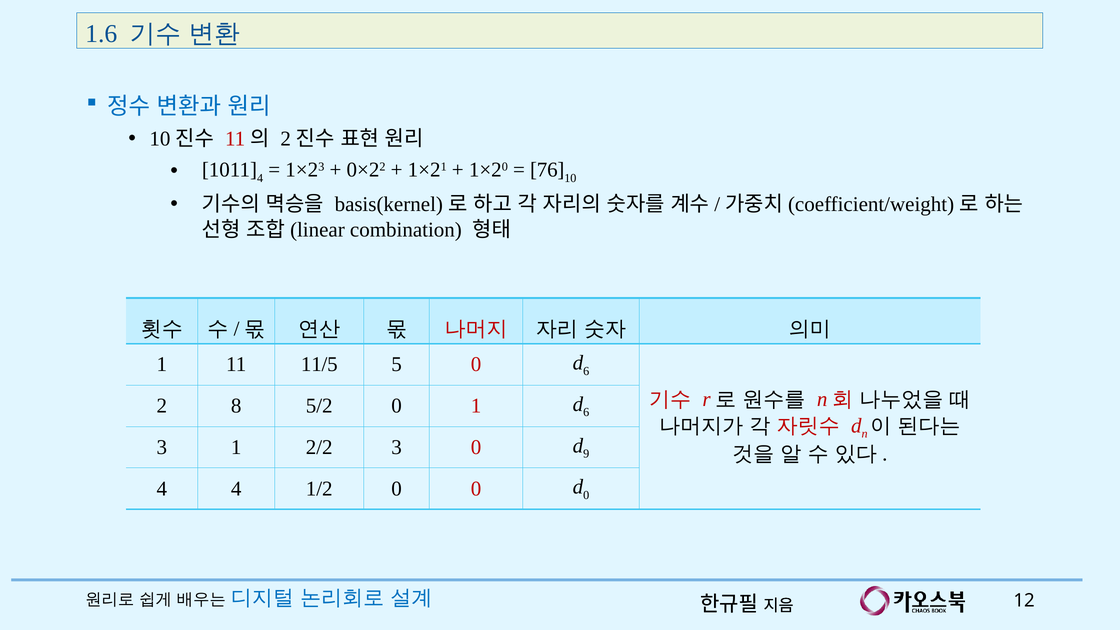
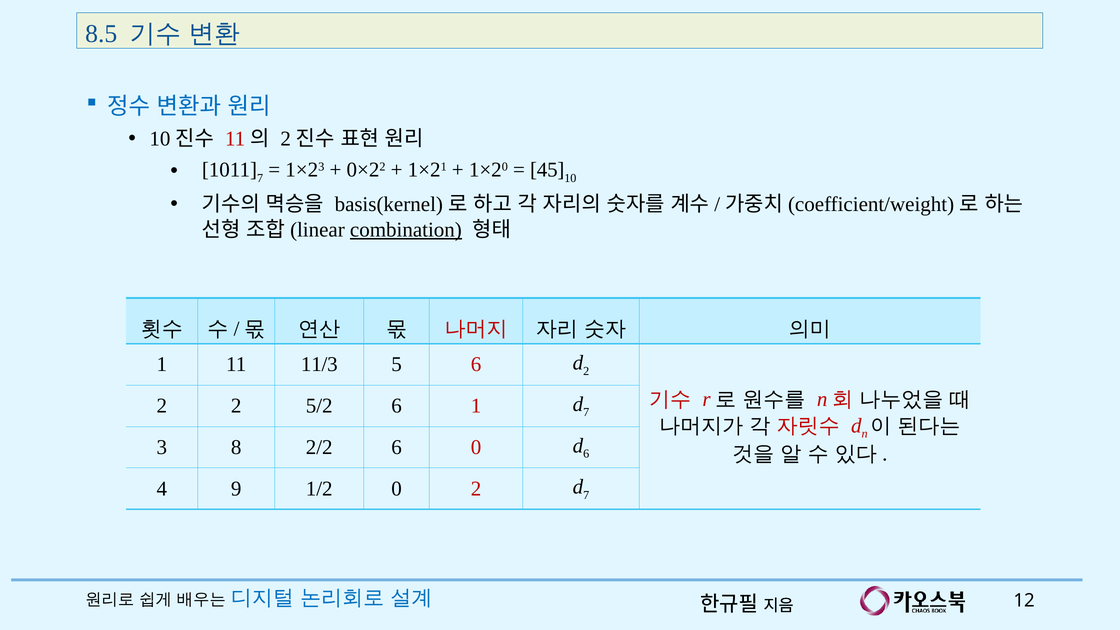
1.6: 1.6 -> 8.5
4 at (260, 178): 4 -> 7
76: 76 -> 45
combination underline: none -> present
11/5: 11/5 -> 11/3
5 0: 0 -> 6
6 at (586, 371): 6 -> 2
2 8: 8 -> 2
5/2 0: 0 -> 6
6 at (586, 412): 6 -> 7
3 1: 1 -> 8
2/2 3: 3 -> 6
9 at (586, 454): 9 -> 6
4 4: 4 -> 9
0 0: 0 -> 2
0 at (586, 495): 0 -> 7
